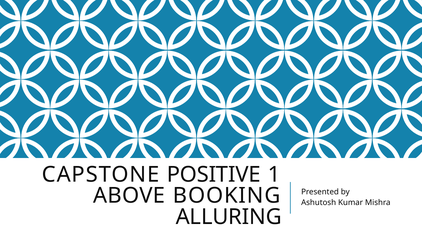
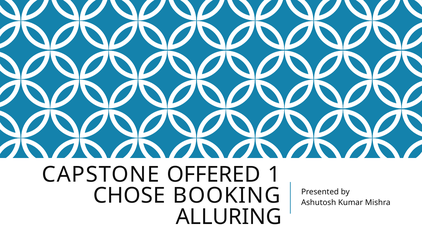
POSITIVE: POSITIVE -> OFFERED
ABOVE: ABOVE -> CHOSE
